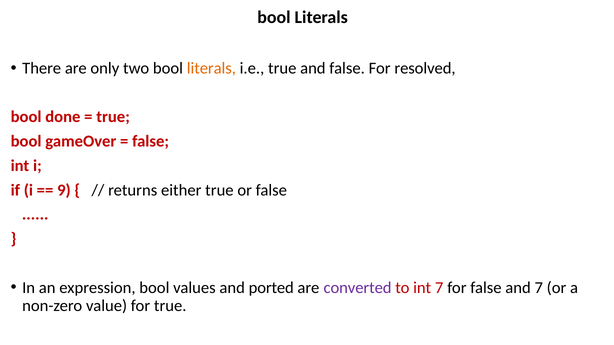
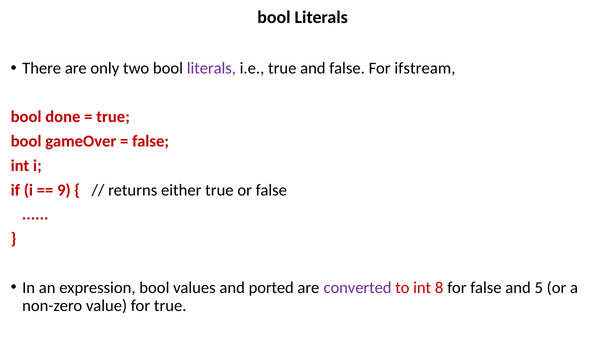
literals at (211, 68) colour: orange -> purple
resolved: resolved -> ifstream
int 7: 7 -> 8
and 7: 7 -> 5
